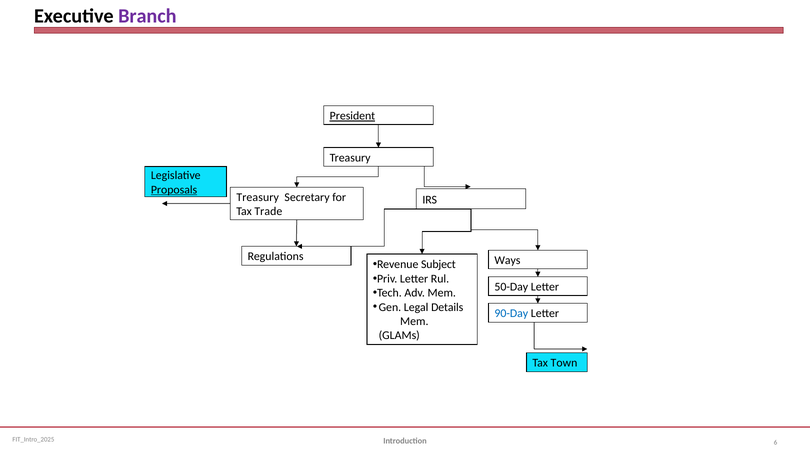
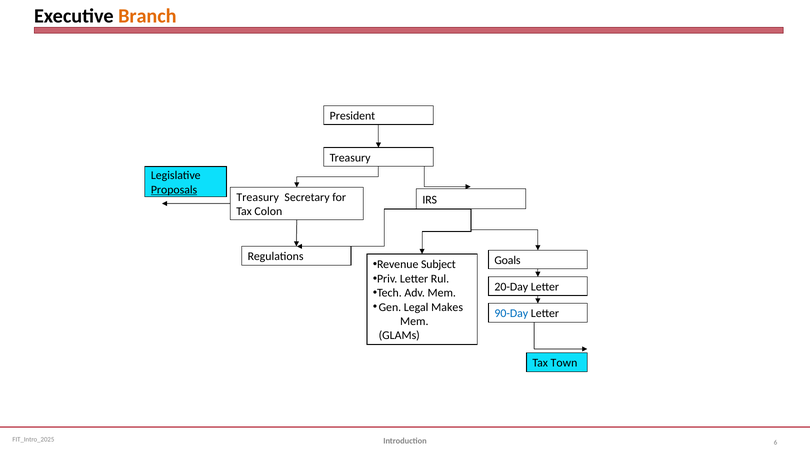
Branch colour: purple -> orange
President underline: present -> none
Trade: Trade -> Colon
Ways: Ways -> Goals
50-Day: 50-Day -> 20-Day
Details: Details -> Makes
